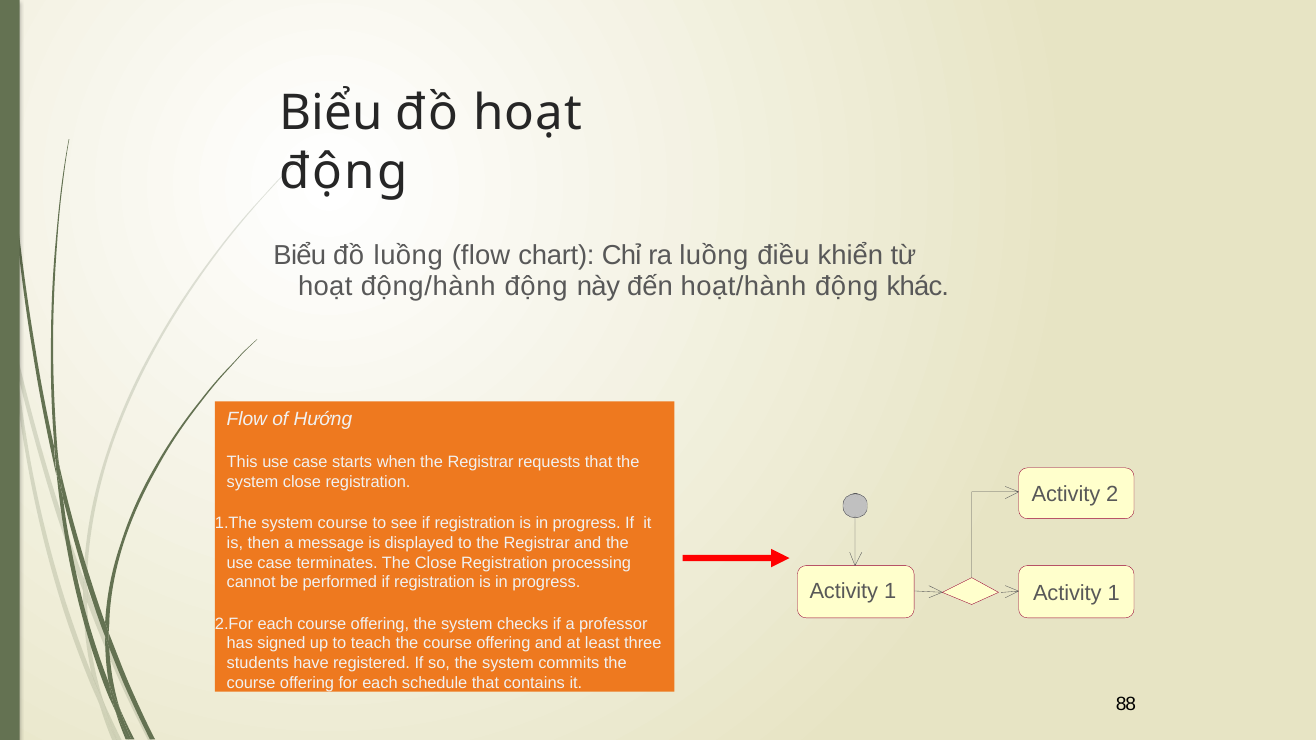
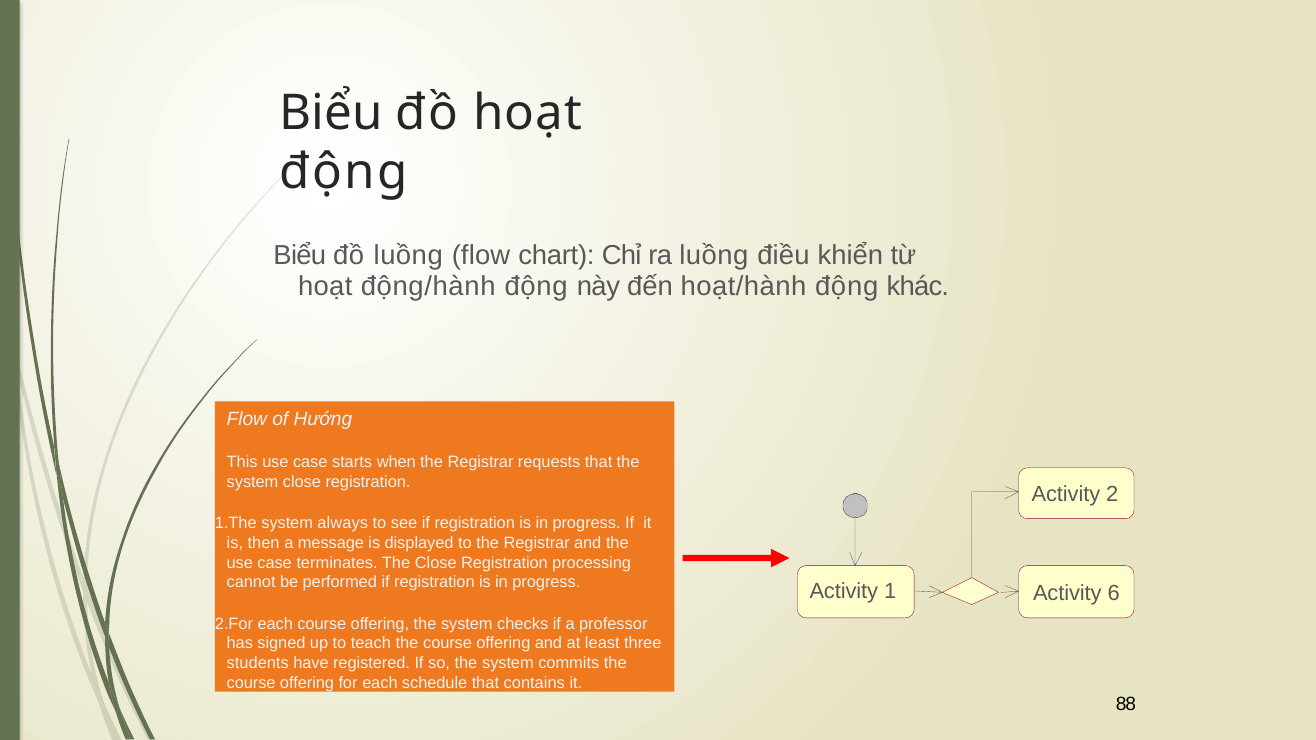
system course: course -> always
1 at (1114, 593): 1 -> 6
